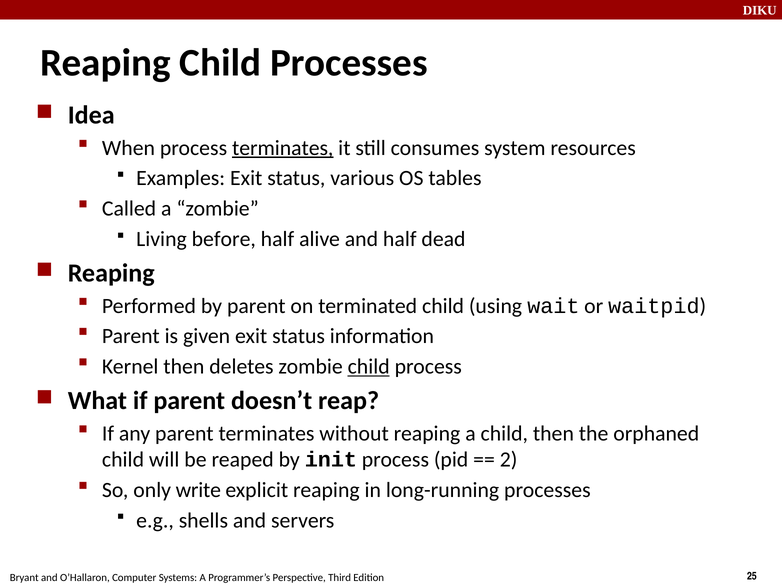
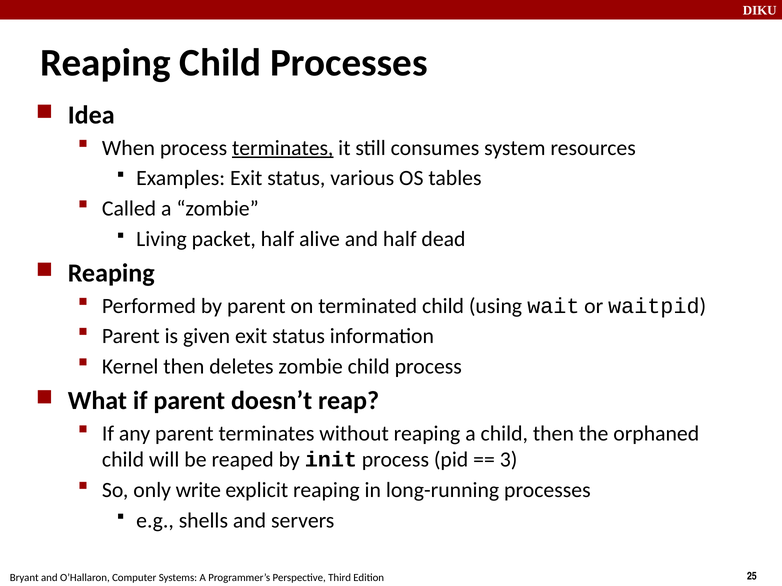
before: before -> packet
child at (369, 367) underline: present -> none
2: 2 -> 3
